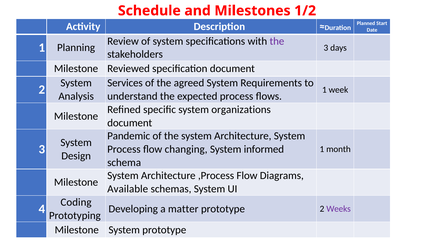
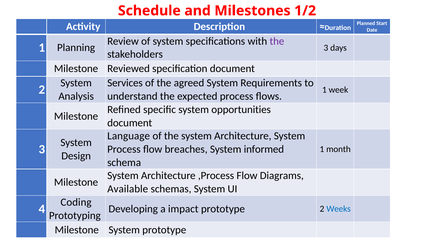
organizations: organizations -> opportunities
Pandemic: Pandemic -> Language
changing: changing -> breaches
matter: matter -> impact
Weeks colour: purple -> blue
